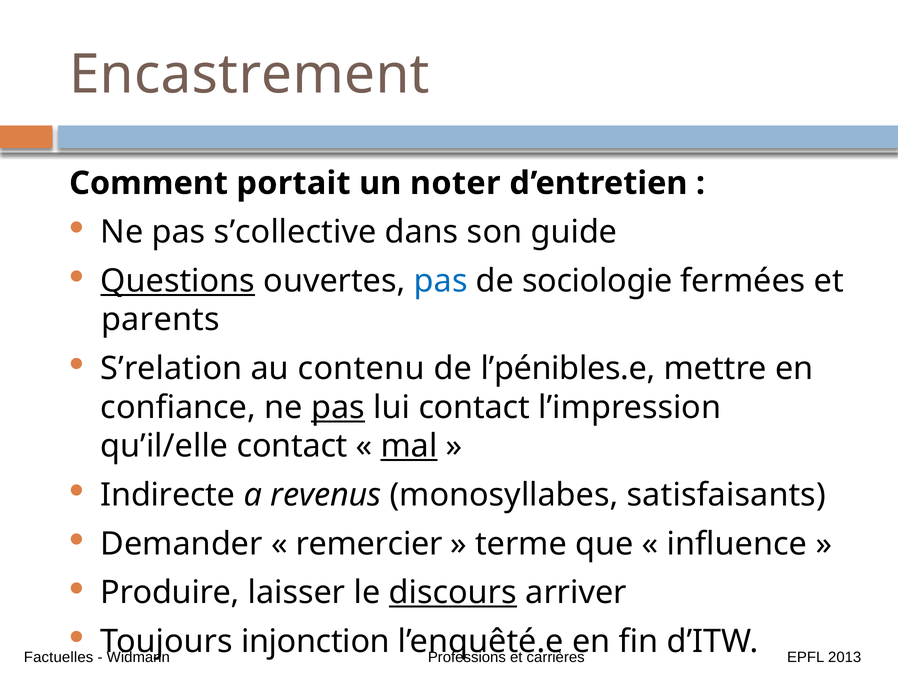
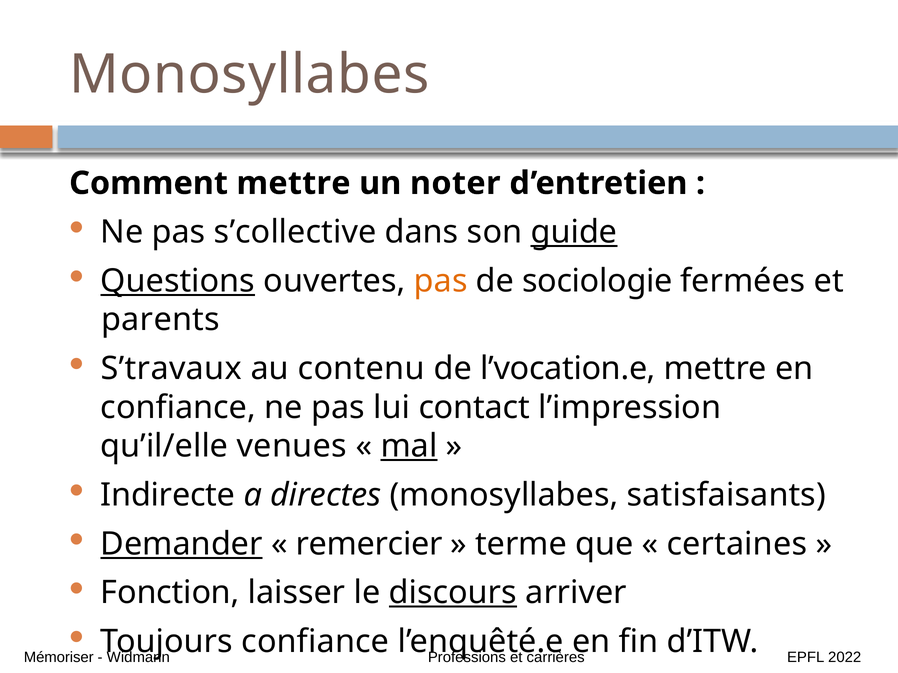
Encastrement at (249, 75): Encastrement -> Monosyllabes
Comment portait: portait -> mettre
guide underline: none -> present
pas at (441, 281) colour: blue -> orange
S’relation: S’relation -> S’travaux
l’pénibles.e: l’pénibles.e -> l’vocation.e
pas at (338, 408) underline: present -> none
qu’il/elle contact: contact -> venues
revenus: revenus -> directes
Demander underline: none -> present
influence: influence -> certaines
Produire: Produire -> Fonction
injonction at (315, 642): injonction -> confiance
Factuelles: Factuelles -> Mémoriser
2013: 2013 -> 2022
